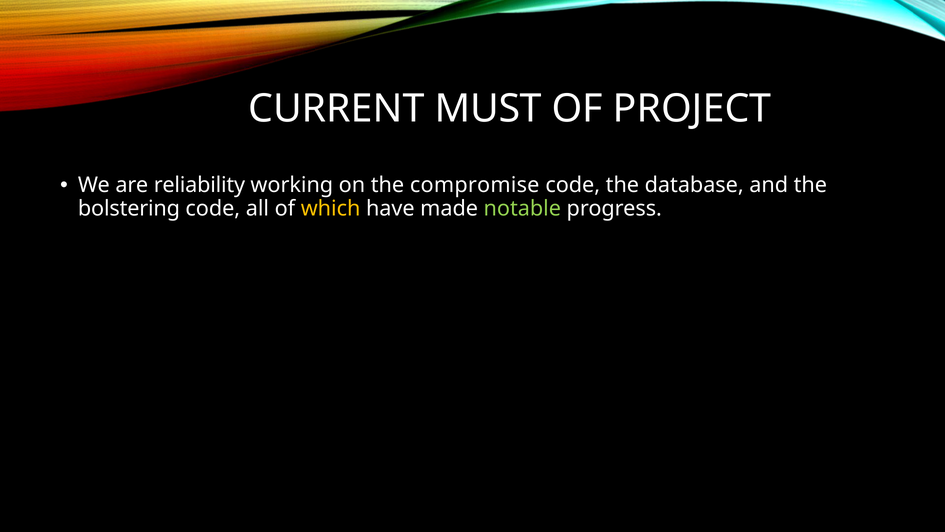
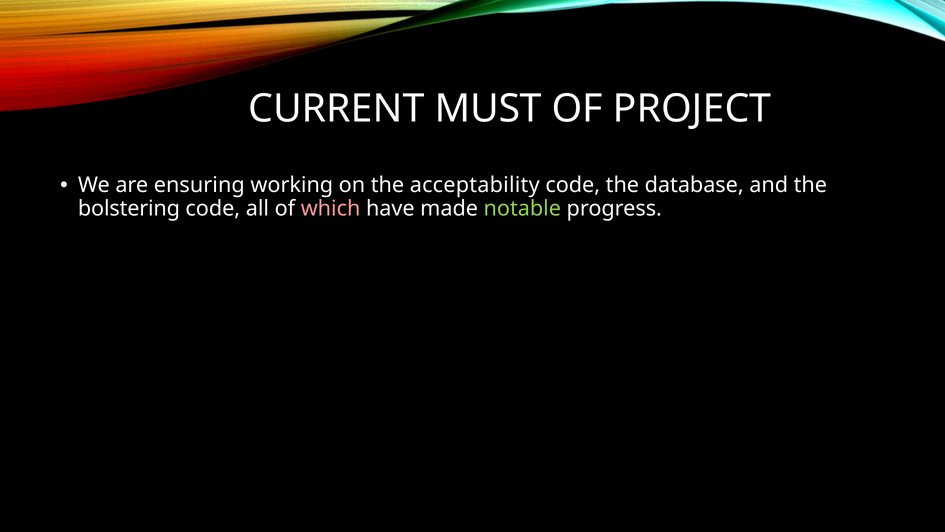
reliability: reliability -> ensuring
compromise: compromise -> acceptability
which colour: yellow -> pink
